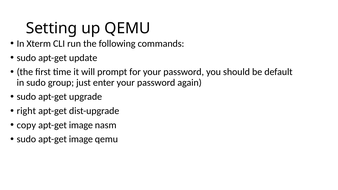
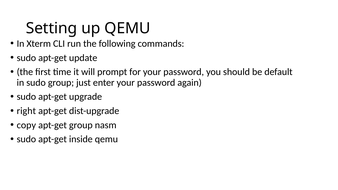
image at (81, 125): image -> group
sudo apt-get image: image -> inside
